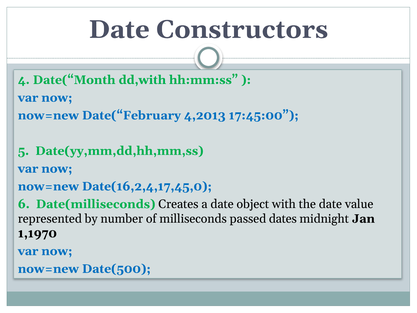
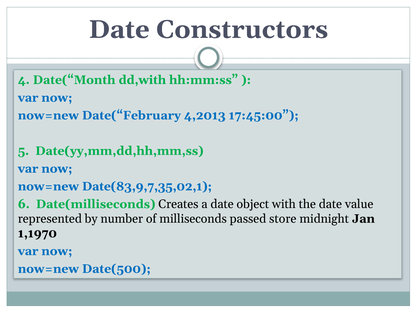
Date(16,2,4,17,45,0: Date(16,2,4,17,45,0 -> Date(83,9,7,35,02,1
dates: dates -> store
